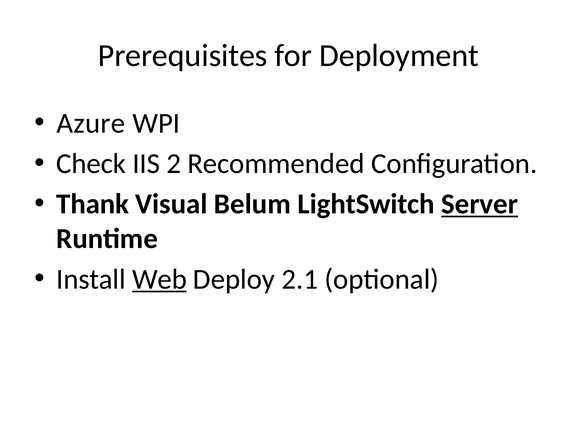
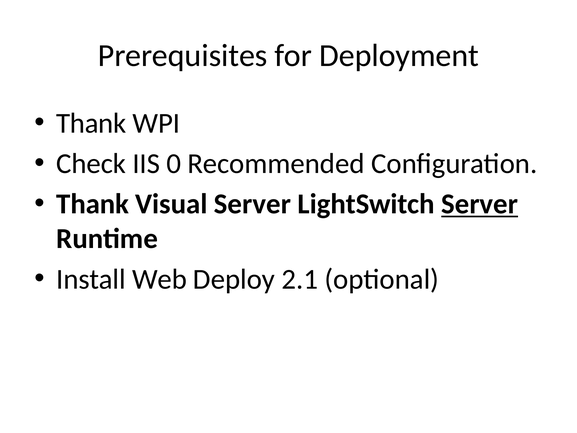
Azure at (91, 123): Azure -> Thank
2: 2 -> 0
Visual Belum: Belum -> Server
Web underline: present -> none
